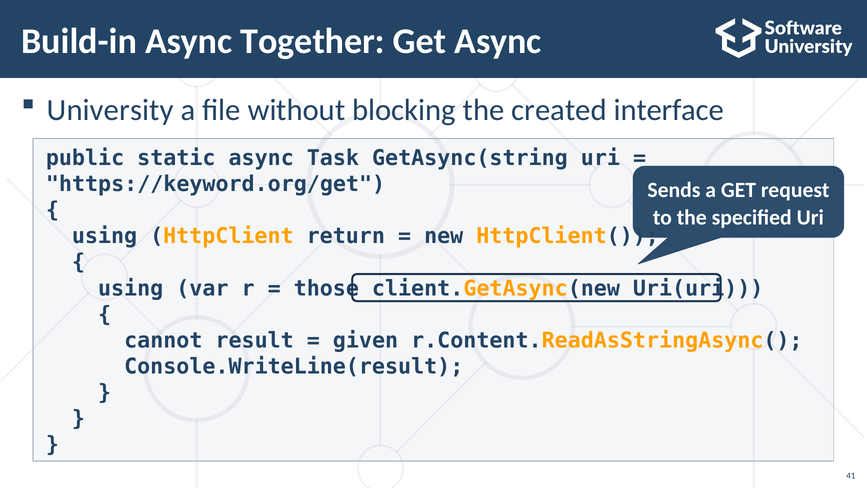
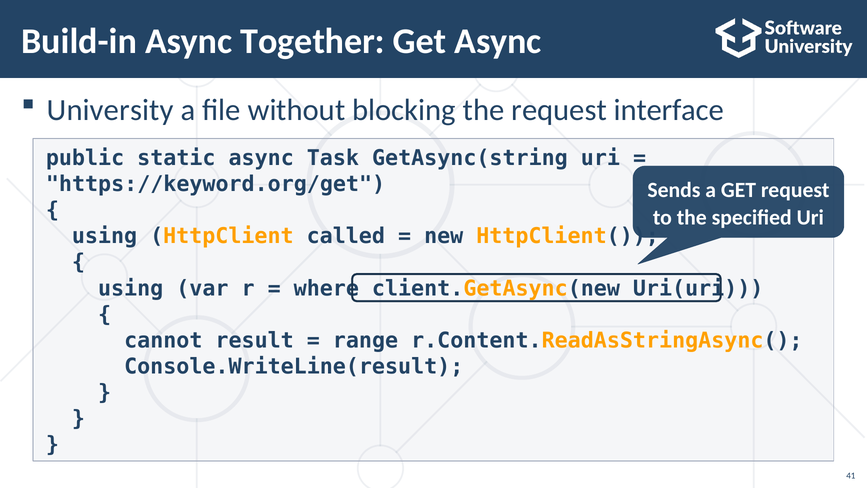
the created: created -> request
return: return -> called
those: those -> where
given: given -> range
